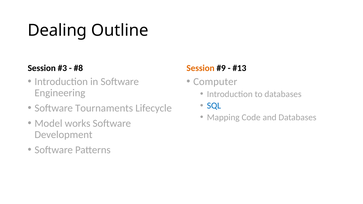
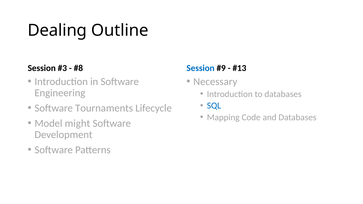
Session at (201, 68) colour: orange -> blue
Computer: Computer -> Necessary
works: works -> might
